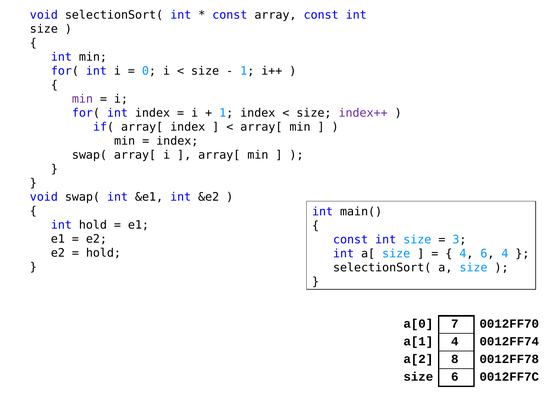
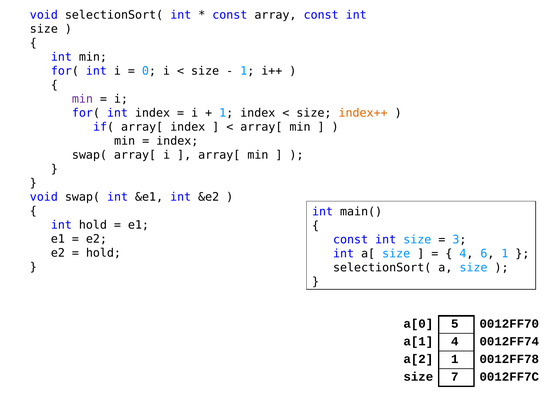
index++ colour: purple -> orange
6 4: 4 -> 1
7: 7 -> 5
a[2 8: 8 -> 1
size 6: 6 -> 7
